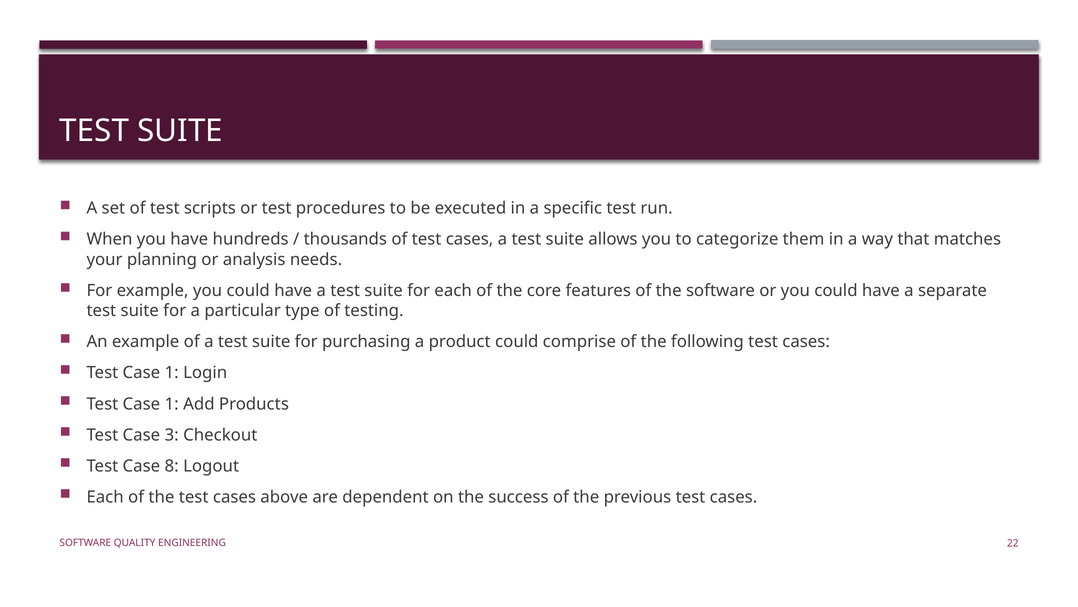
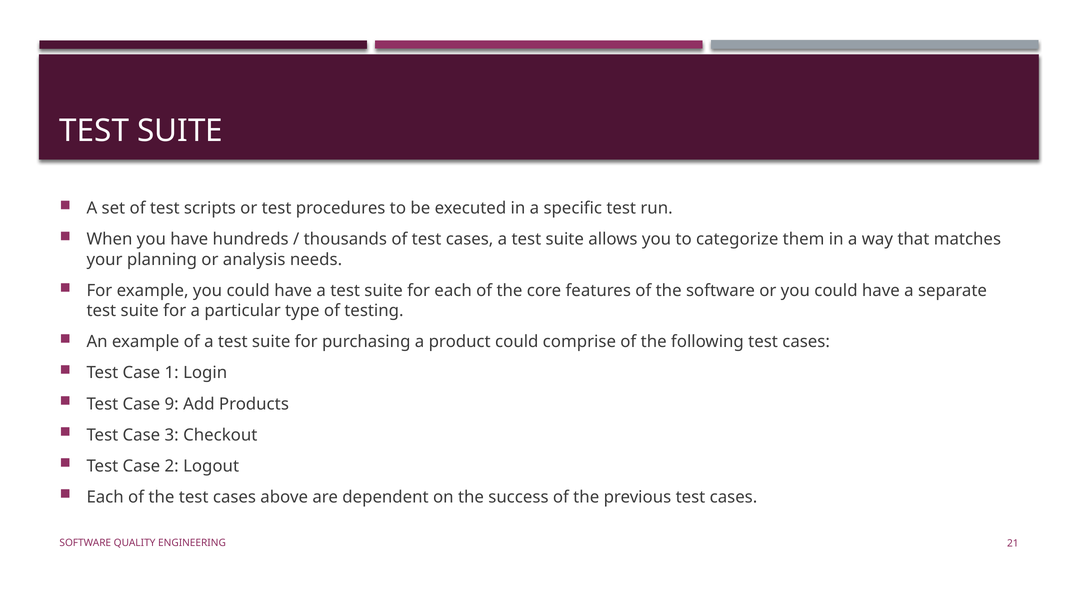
1 at (172, 404): 1 -> 9
8: 8 -> 2
22: 22 -> 21
